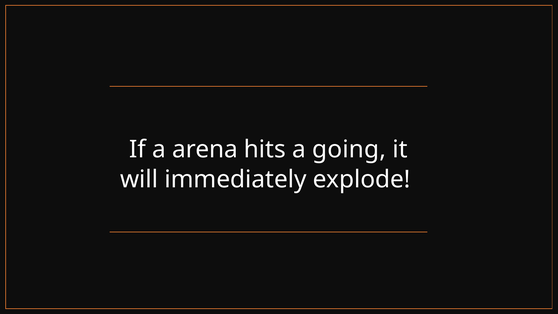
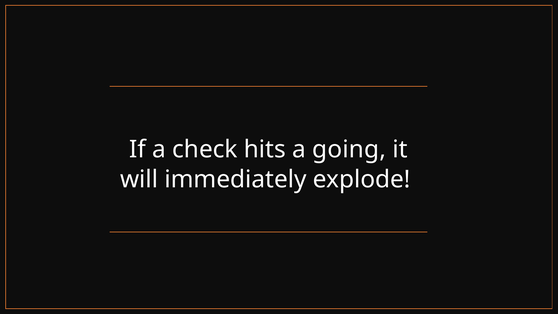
arena: arena -> check
